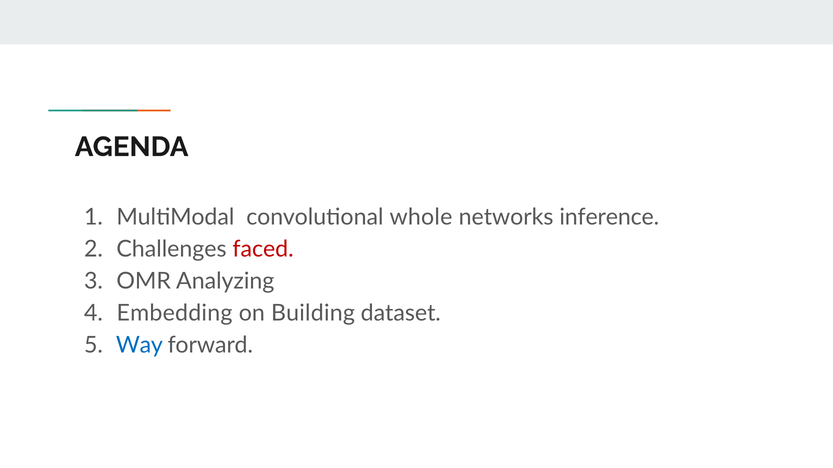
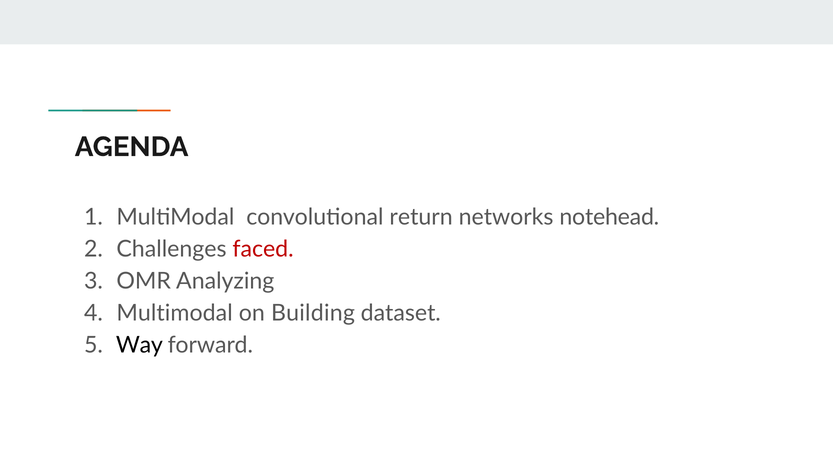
whole: whole -> return
inference: inference -> notehead
Embedding at (175, 313): Embedding -> Multimodal
Way colour: blue -> black
